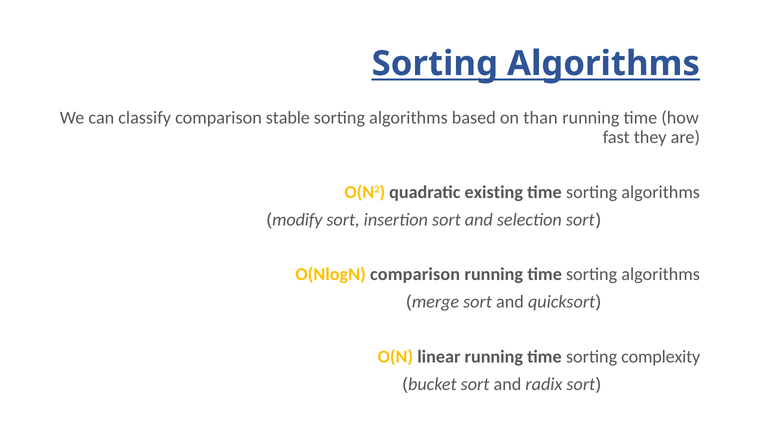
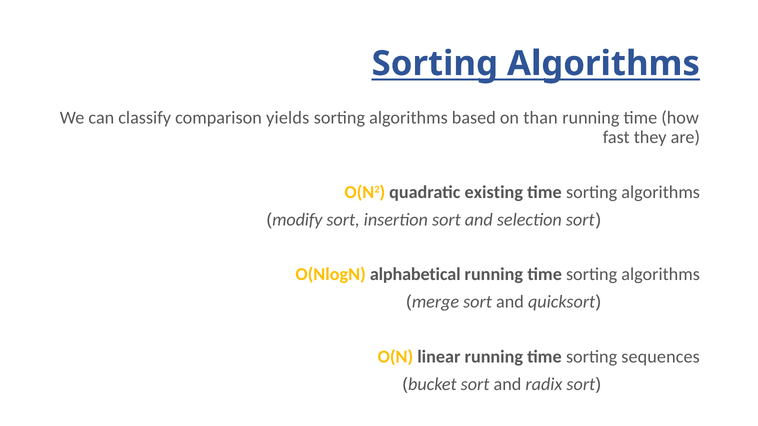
stable: stable -> yields
O(NlogN comparison: comparison -> alphabetical
complexity: complexity -> sequences
